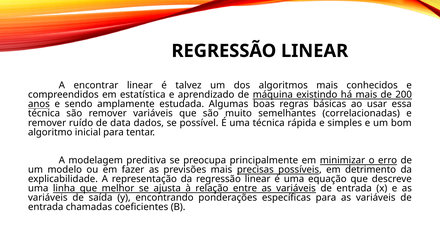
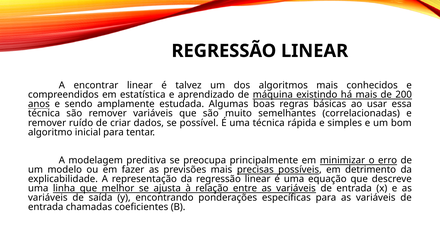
data: data -> criar
